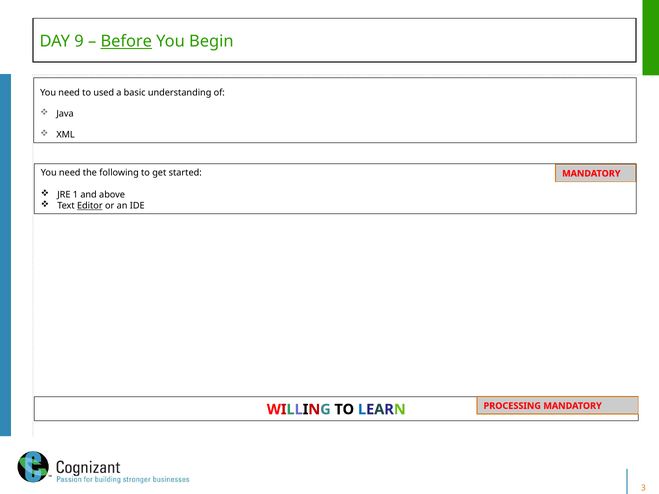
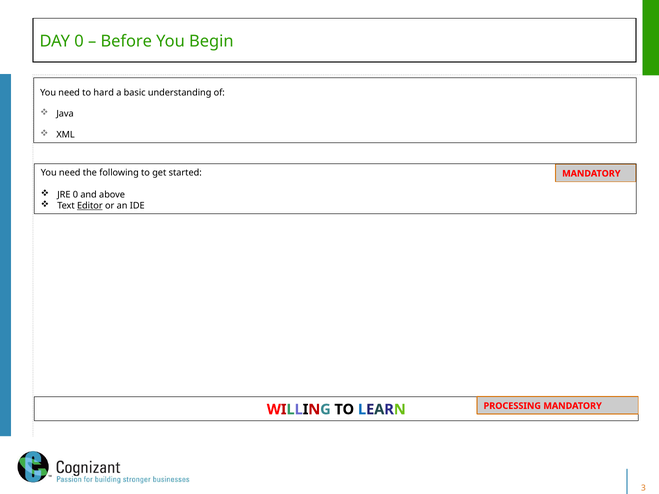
DAY 9: 9 -> 0
Before underline: present -> none
used: used -> hard
JRE 1: 1 -> 0
